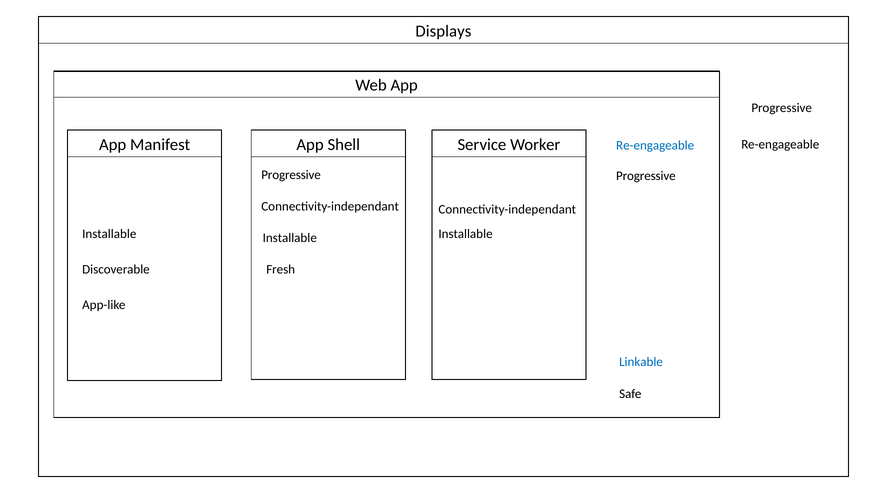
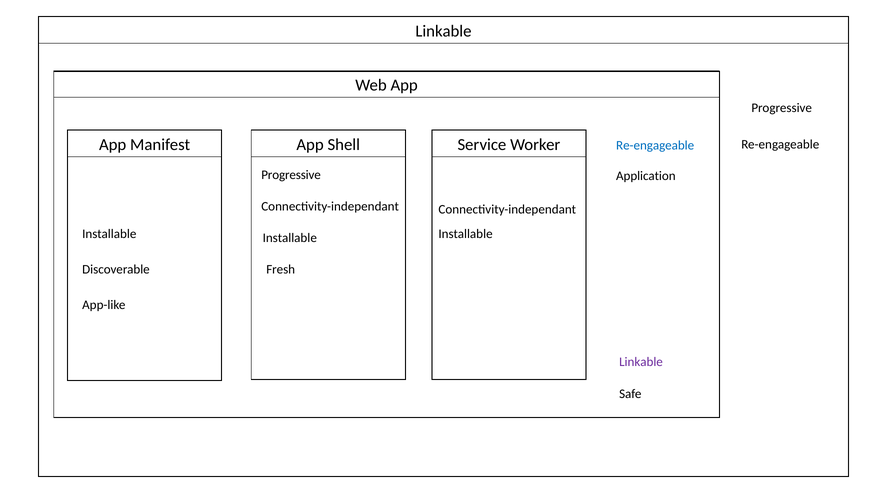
Displays at (443, 31): Displays -> Linkable
Progressive at (646, 176): Progressive -> Application
Linkable at (641, 361) colour: blue -> purple
